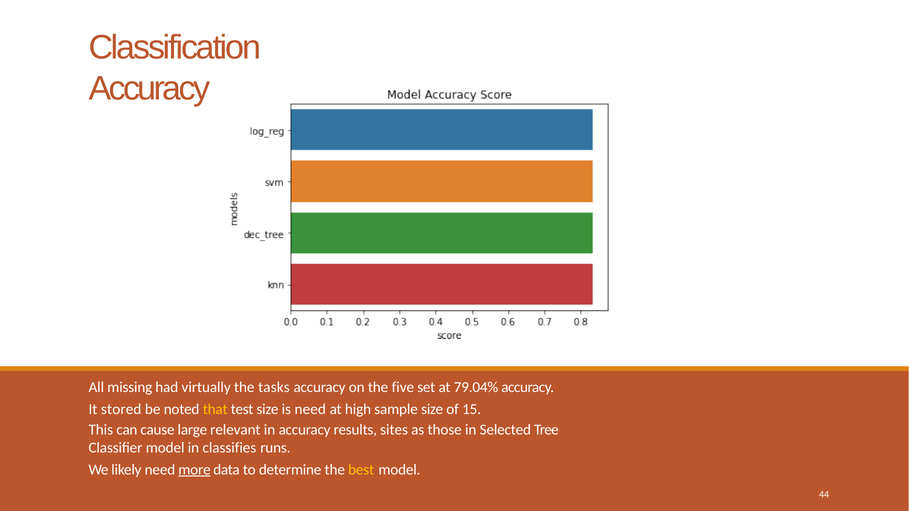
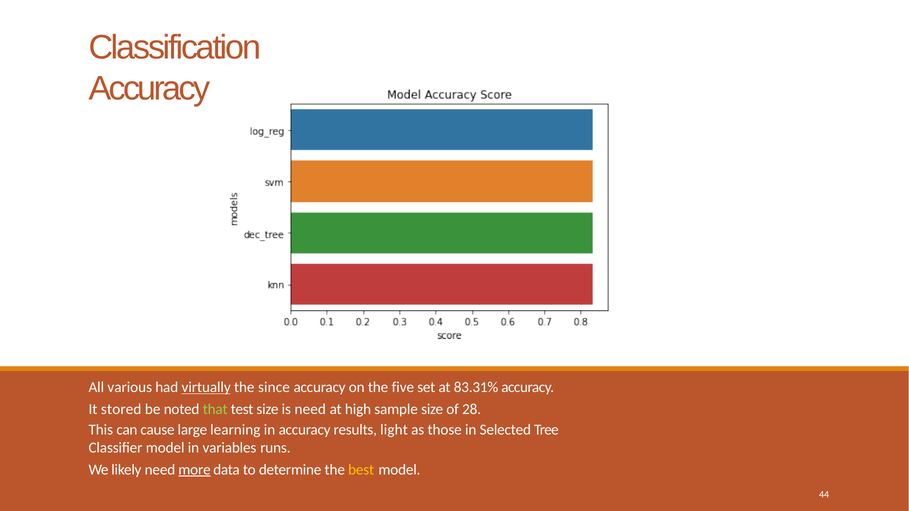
missing: missing -> various
virtually underline: none -> present
tasks: tasks -> since
79.04%: 79.04% -> 83.31%
that colour: yellow -> light green
15: 15 -> 28
relevant: relevant -> learning
sites: sites -> light
classifies: classifies -> variables
